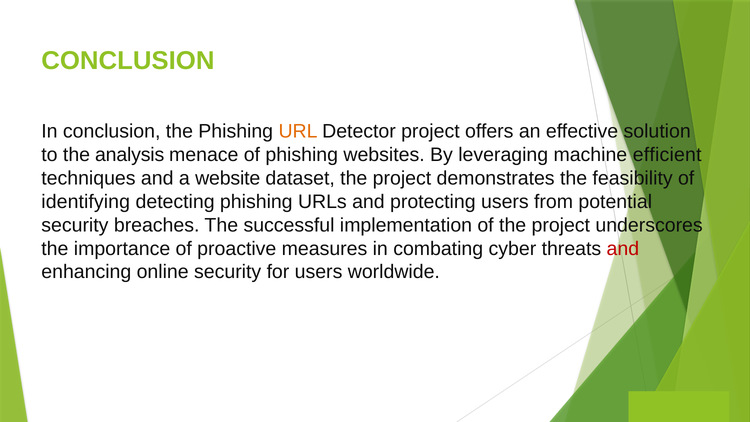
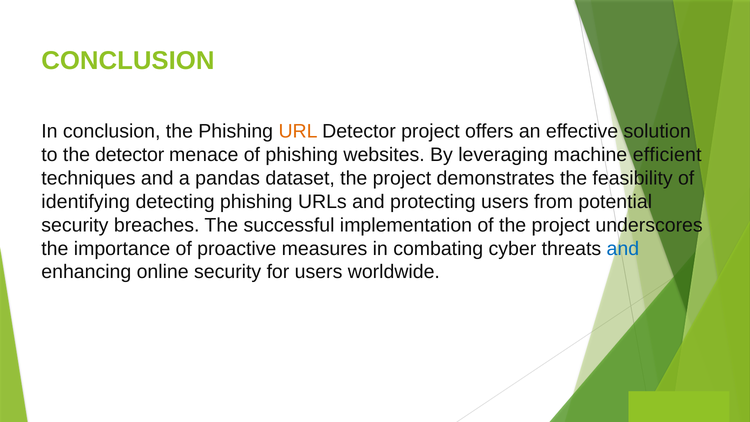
the analysis: analysis -> detector
website: website -> pandas
and at (623, 249) colour: red -> blue
